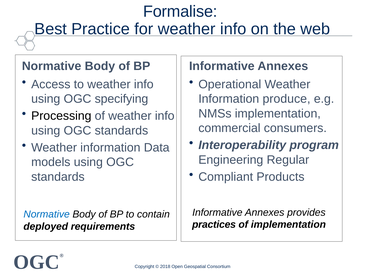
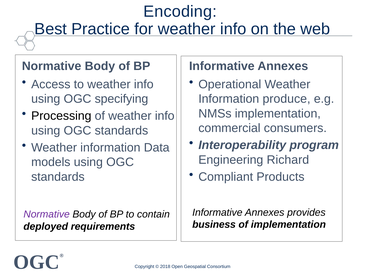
Formalise: Formalise -> Encoding
Regular: Regular -> Richard
Normative at (47, 214) colour: blue -> purple
practices: practices -> business
